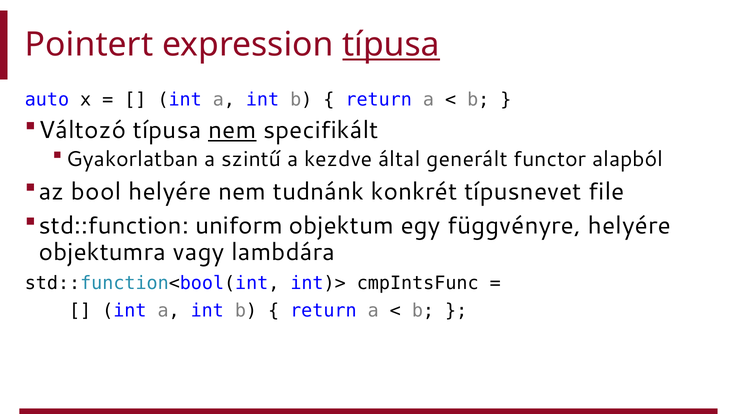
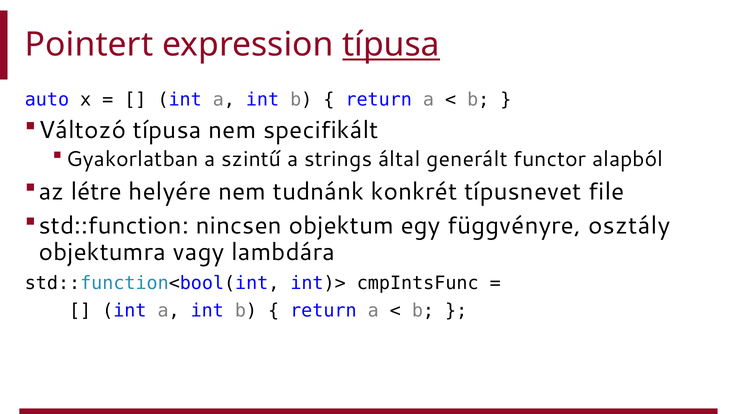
nem at (232, 130) underline: present -> none
kezdve: kezdve -> strings
bool: bool -> létre
uniform: uniform -> nincsen
függvényre helyére: helyére -> osztály
